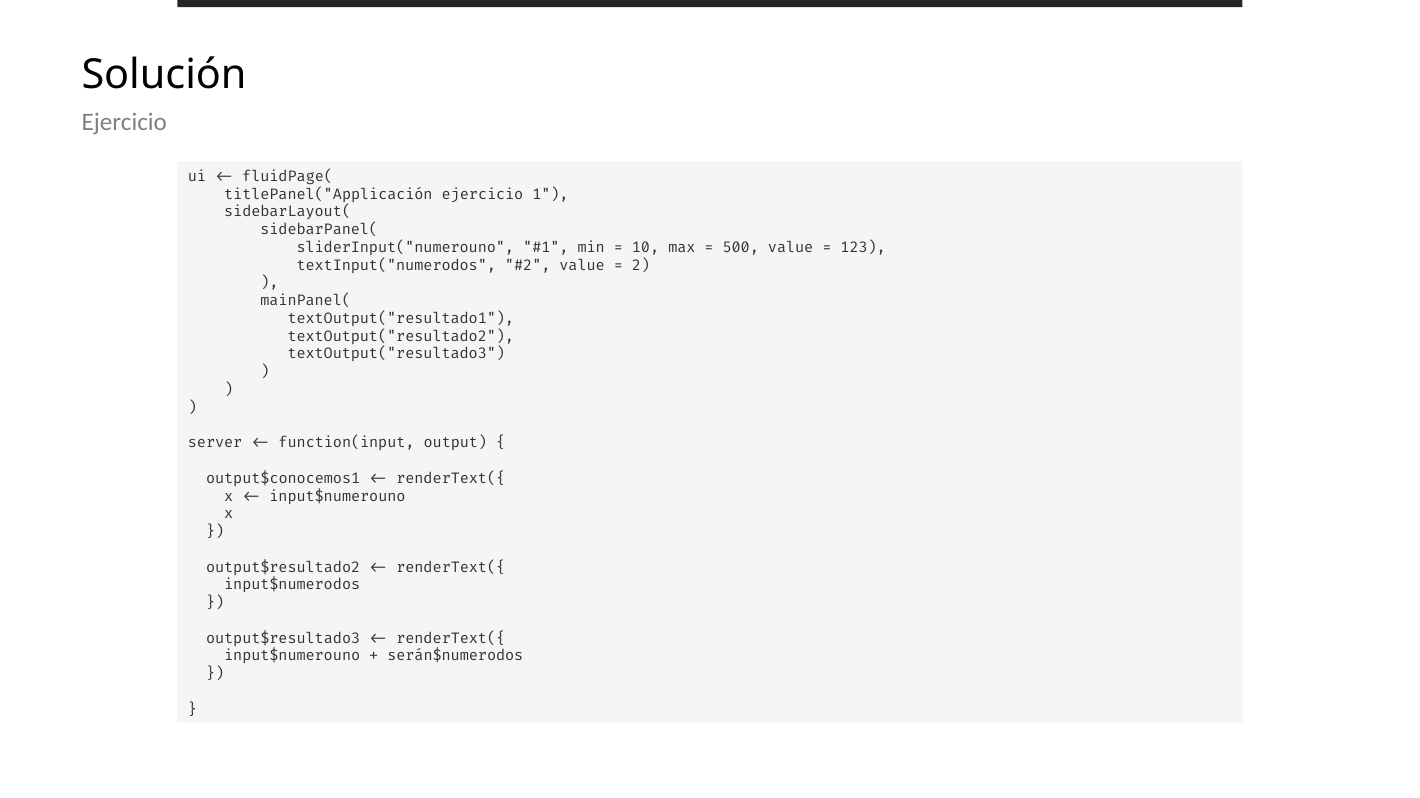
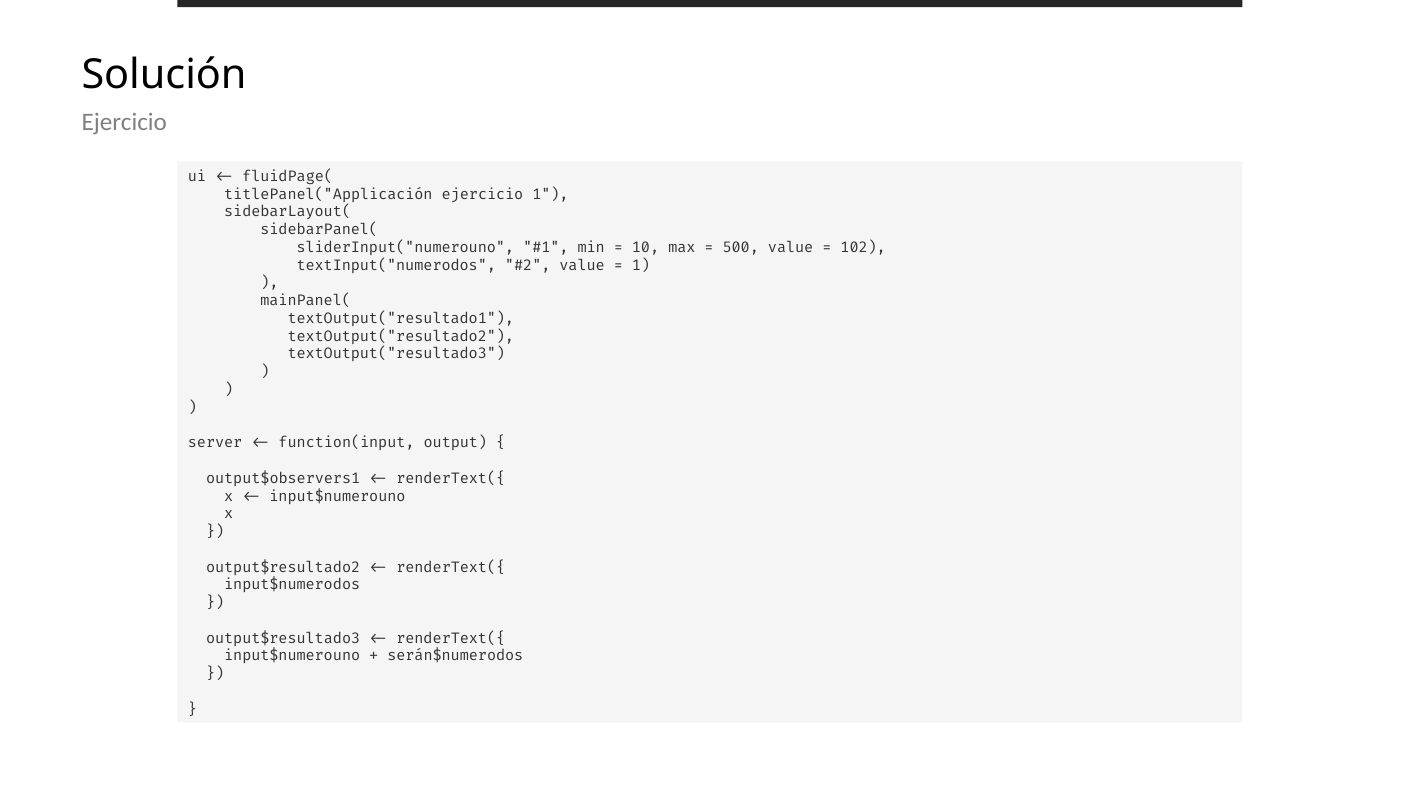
123: 123 -> 102
2 at (641, 266): 2 -> 1
output$conocemos1: output$conocemos1 -> output$observers1
